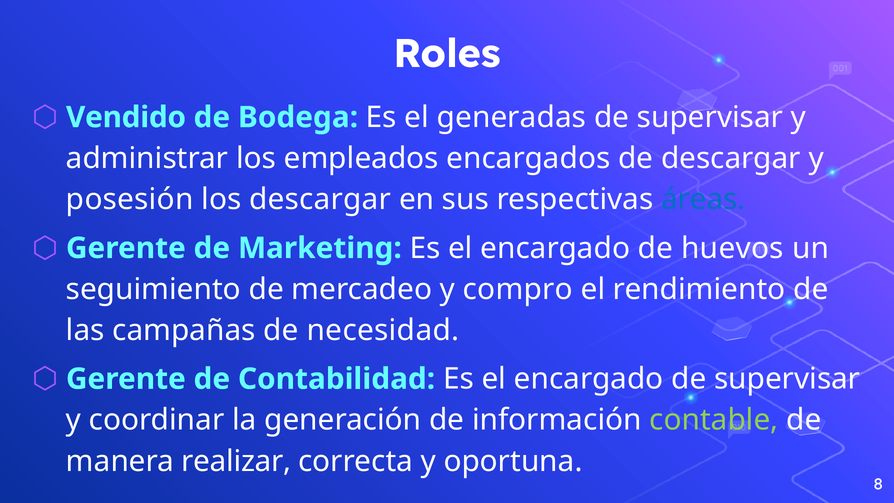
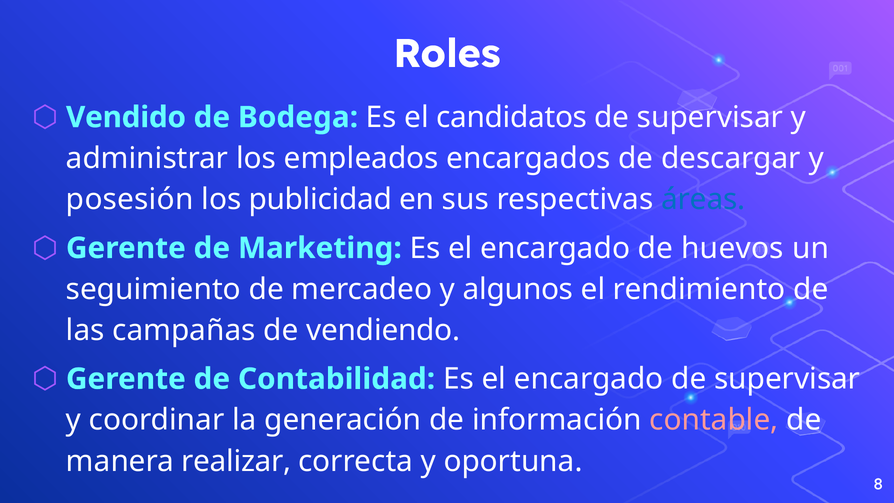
generadas: generadas -> candidatos
los descargar: descargar -> publicidad
compro: compro -> algunos
necesidad: necesidad -> vendiendo
contable colour: light green -> pink
